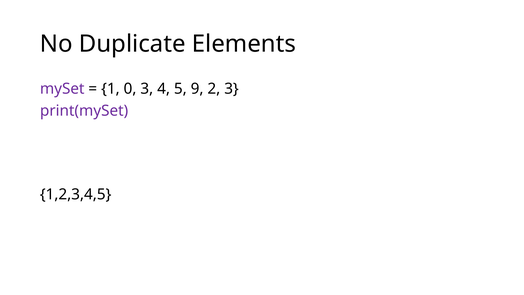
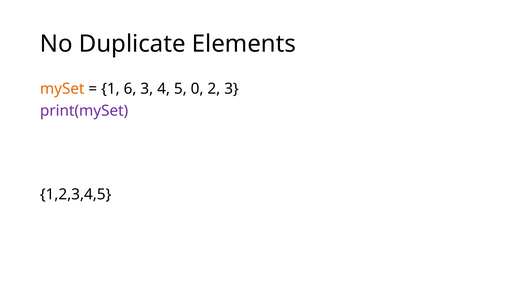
mySet colour: purple -> orange
0: 0 -> 6
9: 9 -> 0
